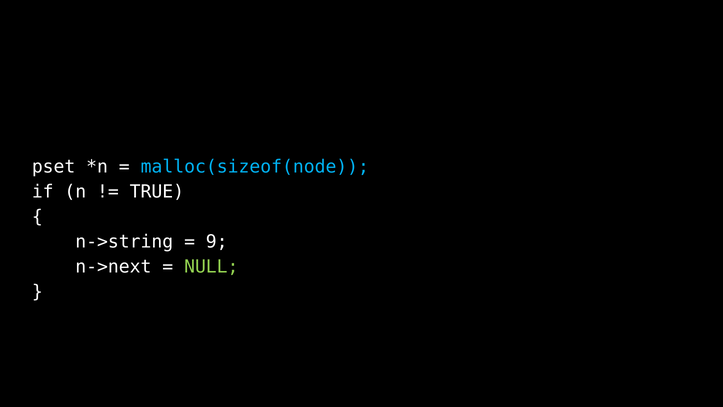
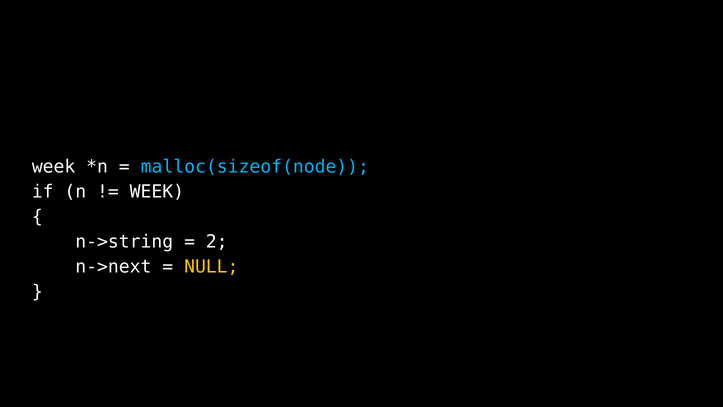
pset at (54, 167): pset -> week
TRUE at (157, 192): TRUE -> WEEK
9: 9 -> 2
NULL colour: light green -> yellow
